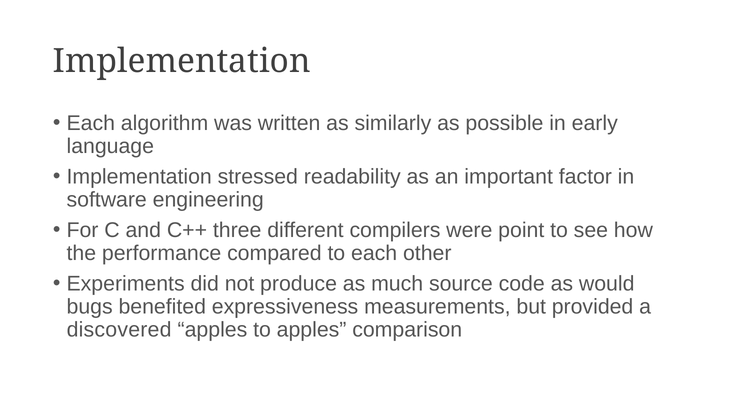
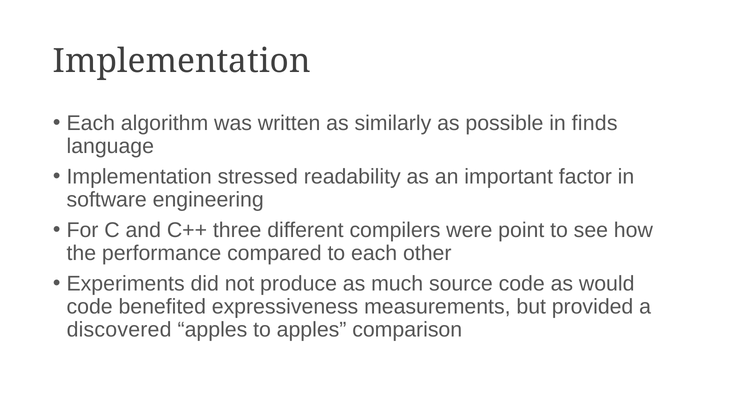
early: early -> finds
bugs at (90, 307): bugs -> code
